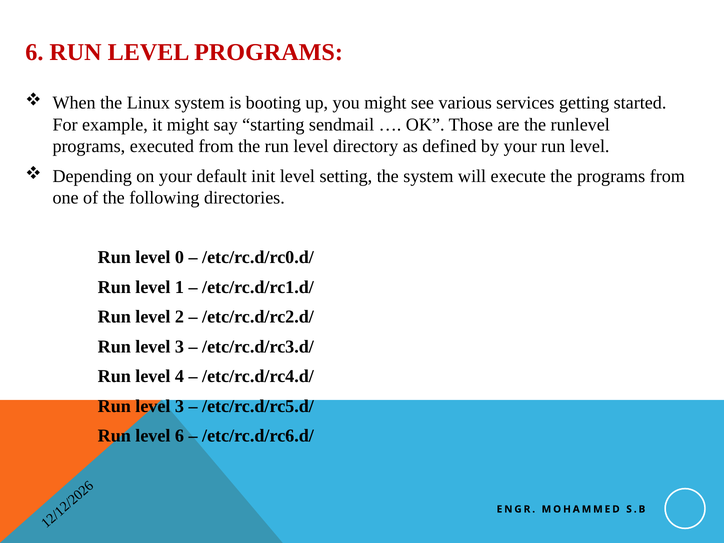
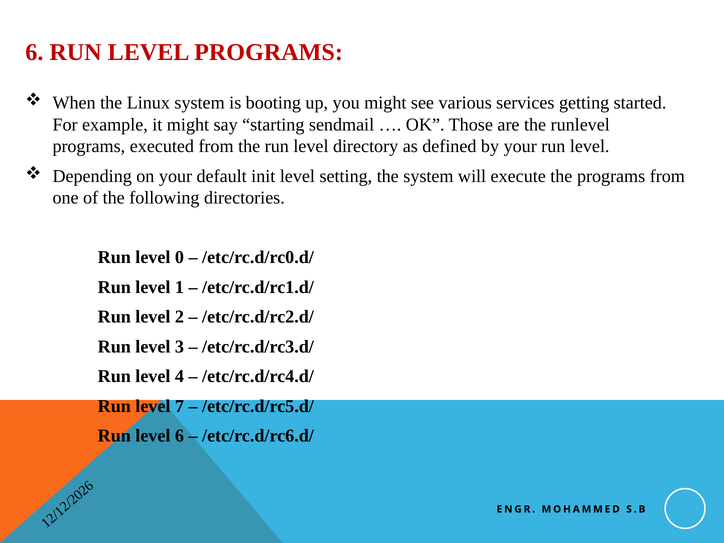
3 at (180, 406): 3 -> 7
